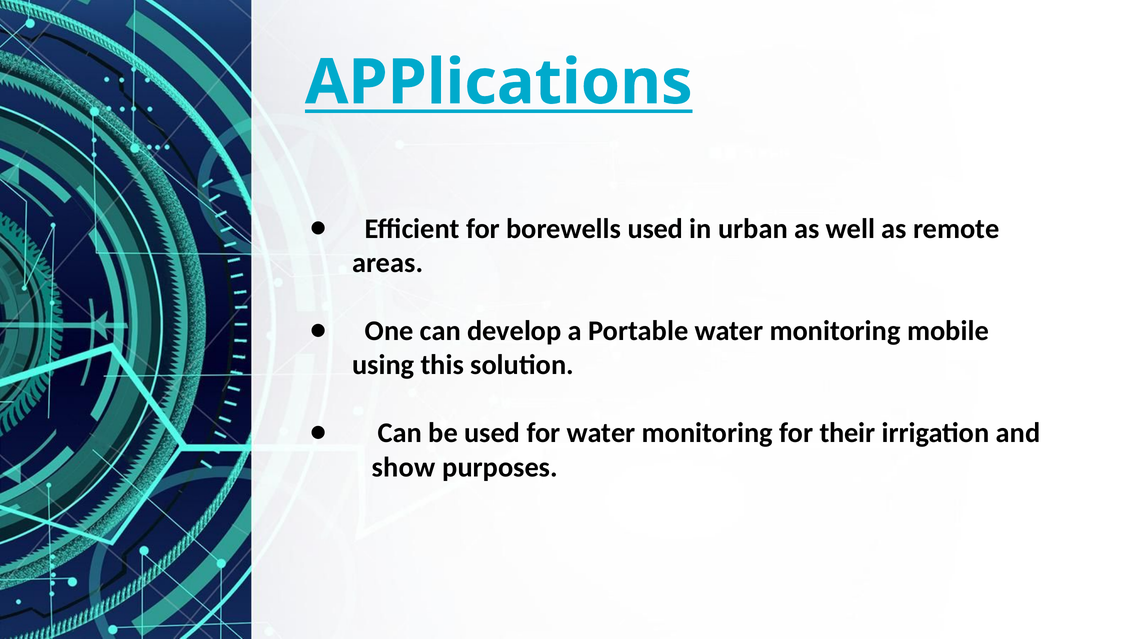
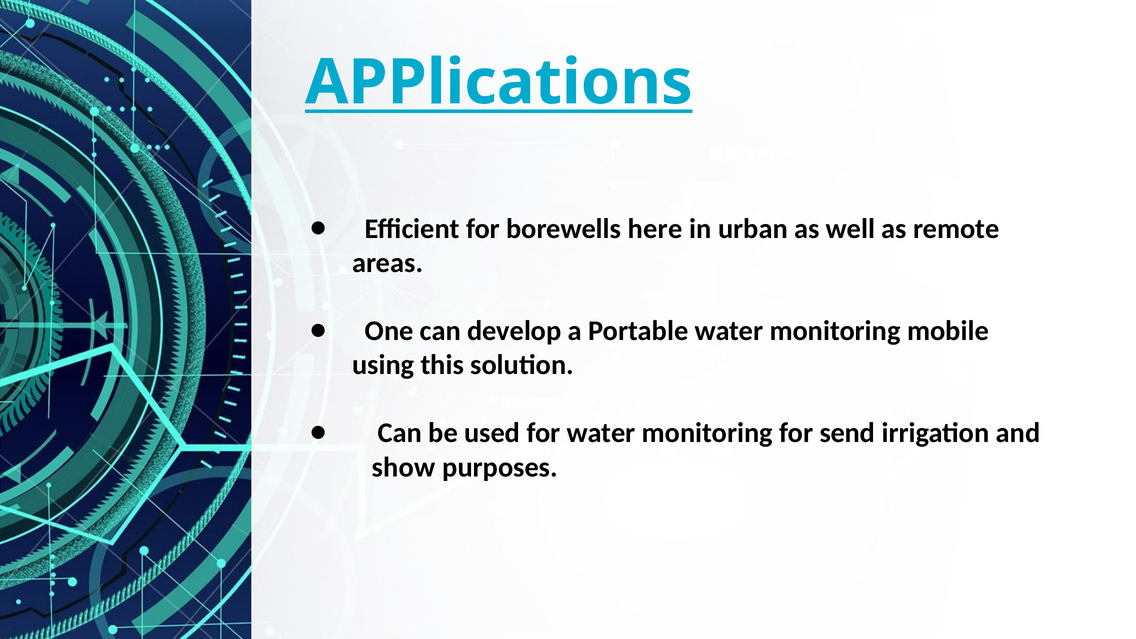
borewells used: used -> here
their: their -> send
